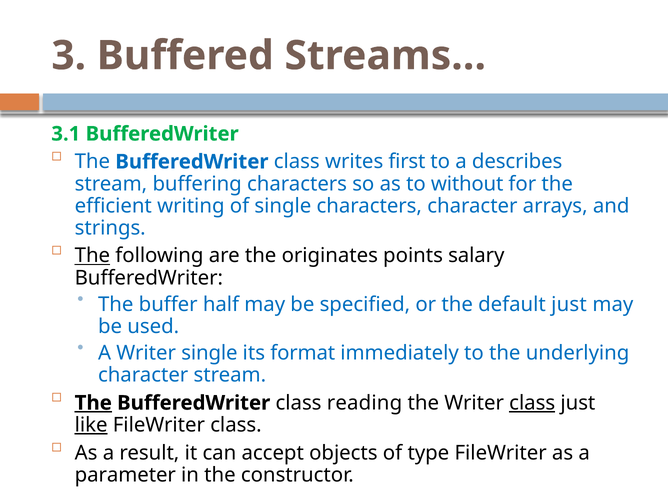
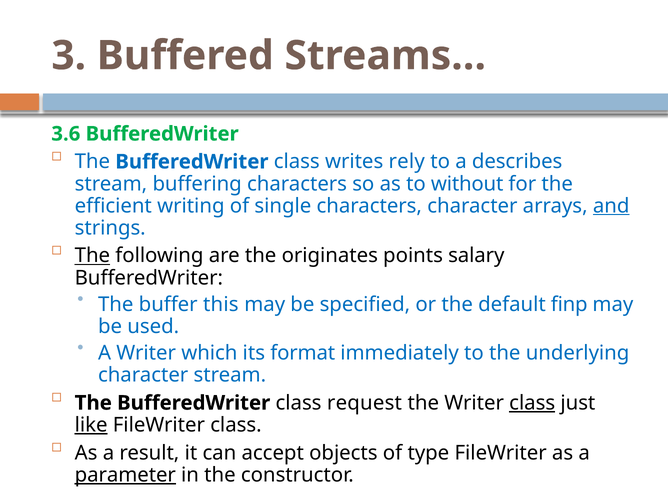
3.1: 3.1 -> 3.6
first: first -> rely
and underline: none -> present
half: half -> this
default just: just -> finp
Writer single: single -> which
The at (93, 403) underline: present -> none
reading: reading -> request
parameter underline: none -> present
